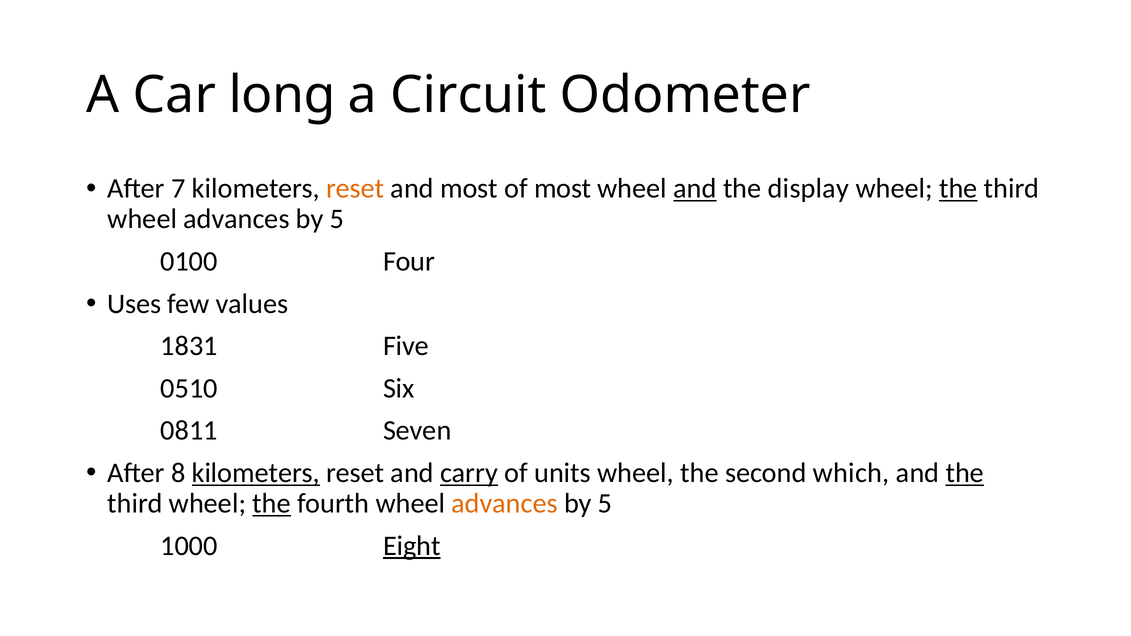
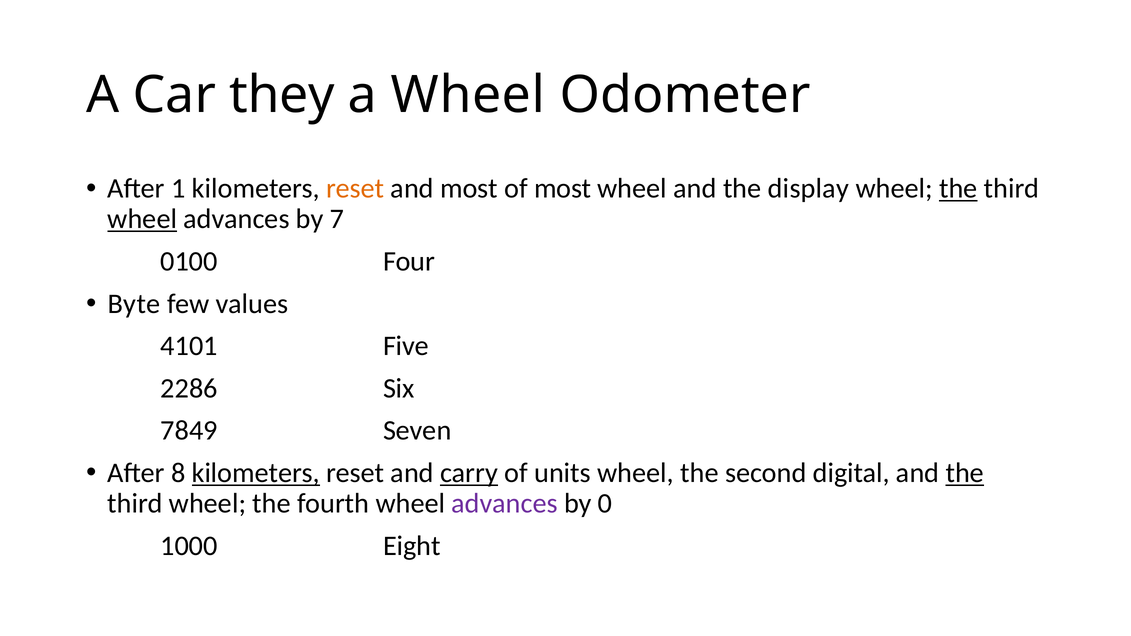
long: long -> they
a Circuit: Circuit -> Wheel
7: 7 -> 1
and at (695, 189) underline: present -> none
wheel at (142, 219) underline: none -> present
5 at (337, 219): 5 -> 7
Uses: Uses -> Byte
1831: 1831 -> 4101
0510: 0510 -> 2286
0811: 0811 -> 7849
which: which -> digital
the at (272, 504) underline: present -> none
advances at (505, 504) colour: orange -> purple
5 at (605, 504): 5 -> 0
Eight underline: present -> none
